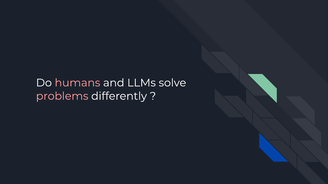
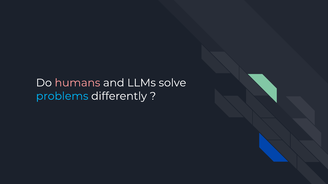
problems colour: pink -> light blue
